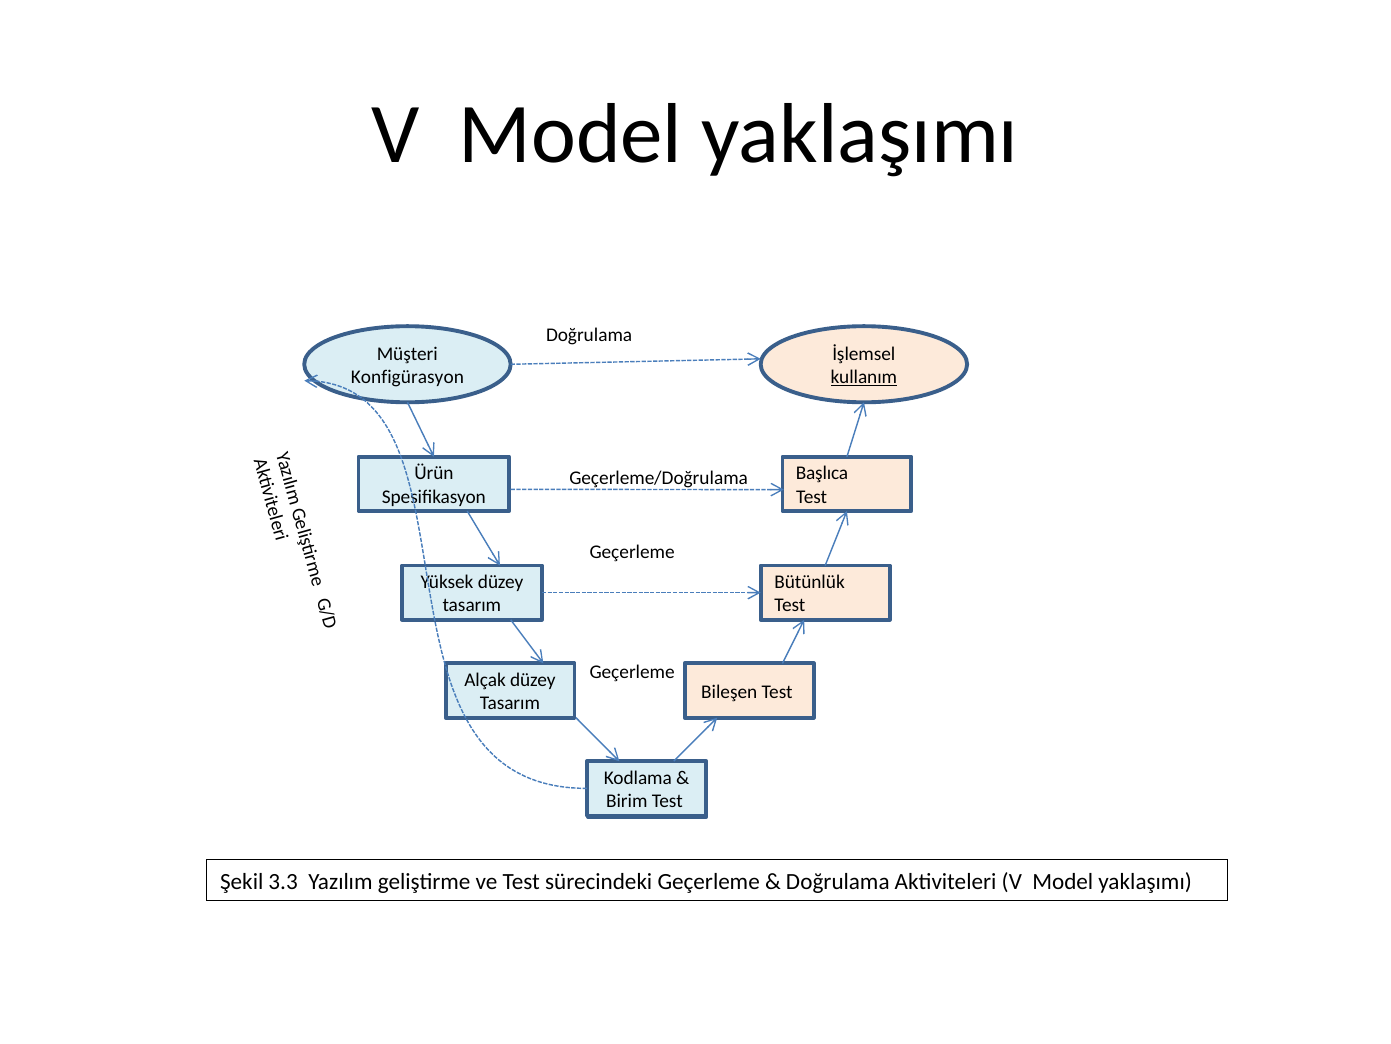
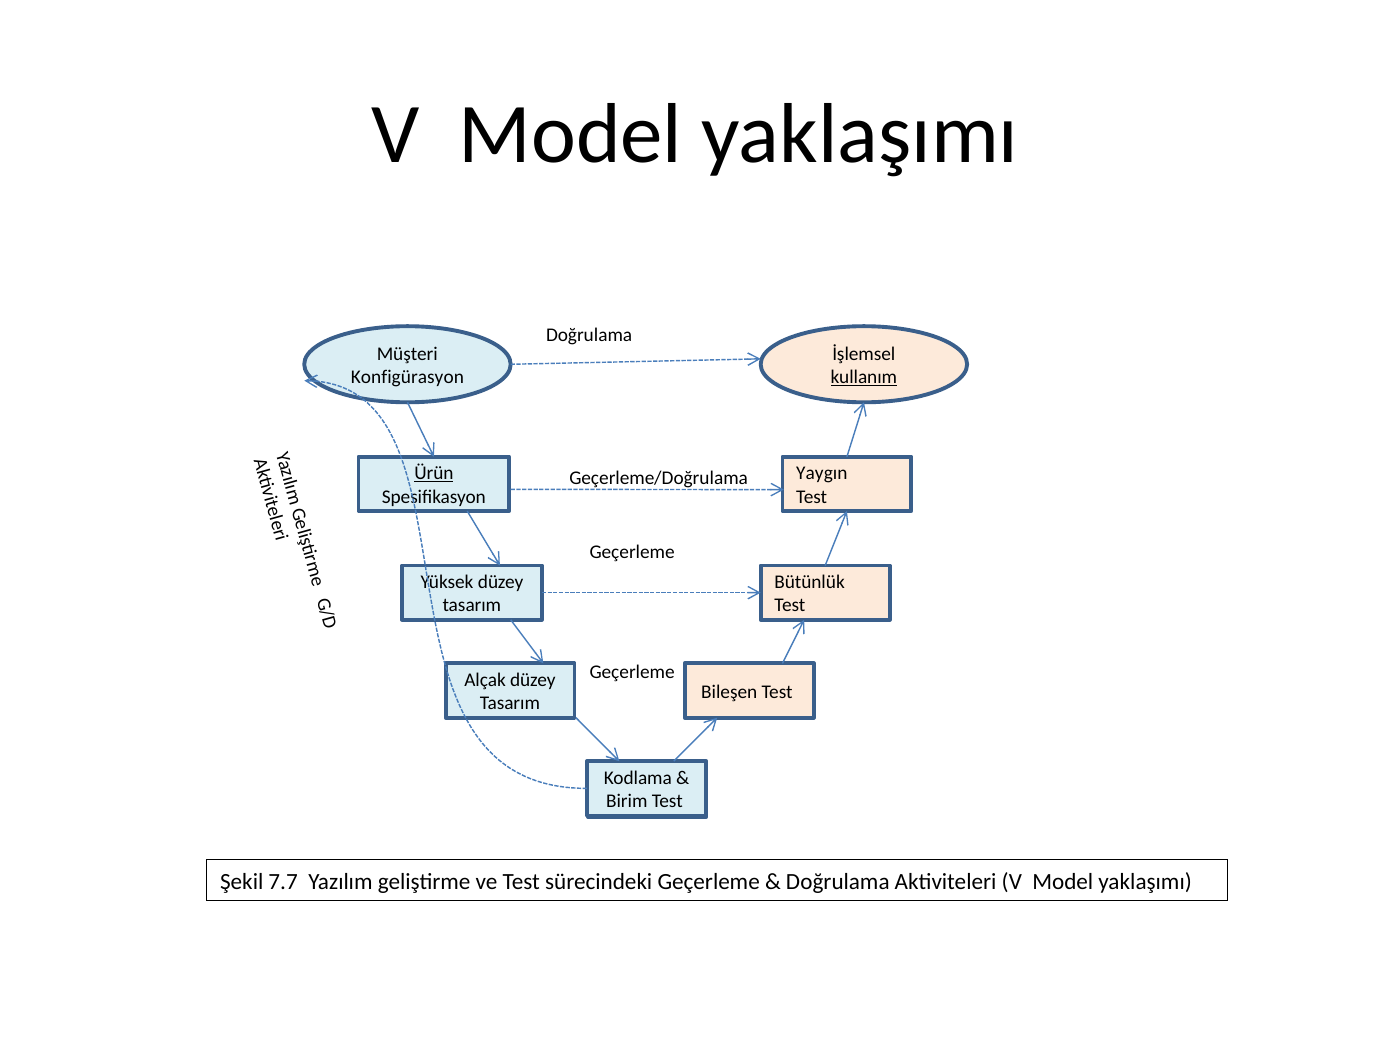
Ürün underline: none -> present
Başlıca: Başlıca -> Yaygın
3.3: 3.3 -> 7.7
